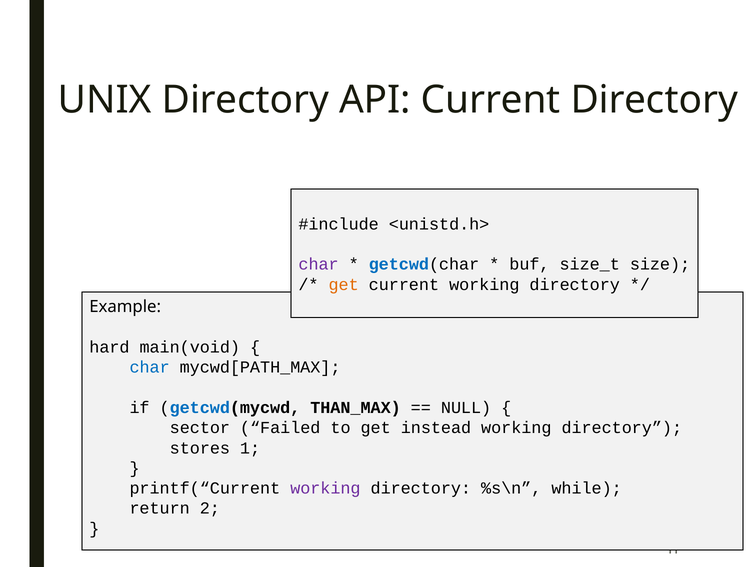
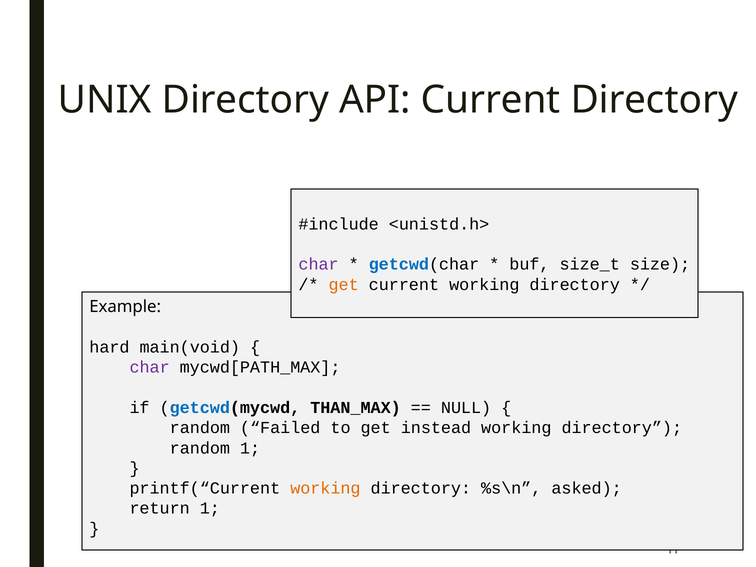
char at (150, 367) colour: blue -> purple
sector at (200, 428): sector -> random
stores at (200, 448): stores -> random
working at (325, 488) colour: purple -> orange
while: while -> asked
return 2: 2 -> 1
